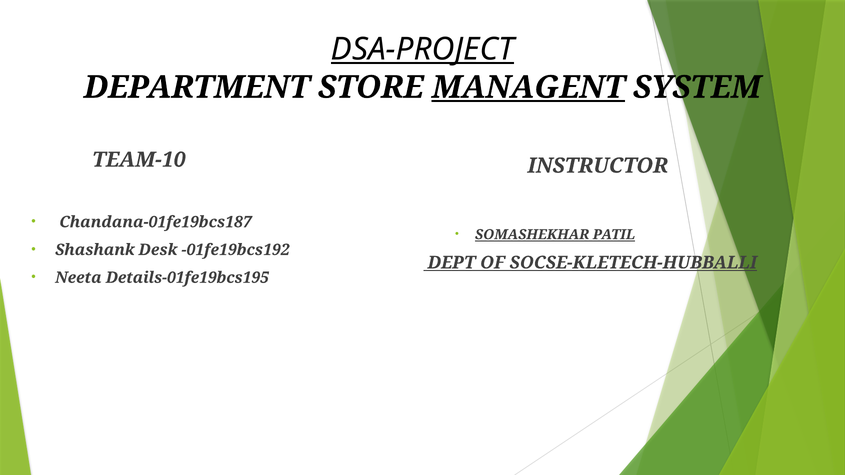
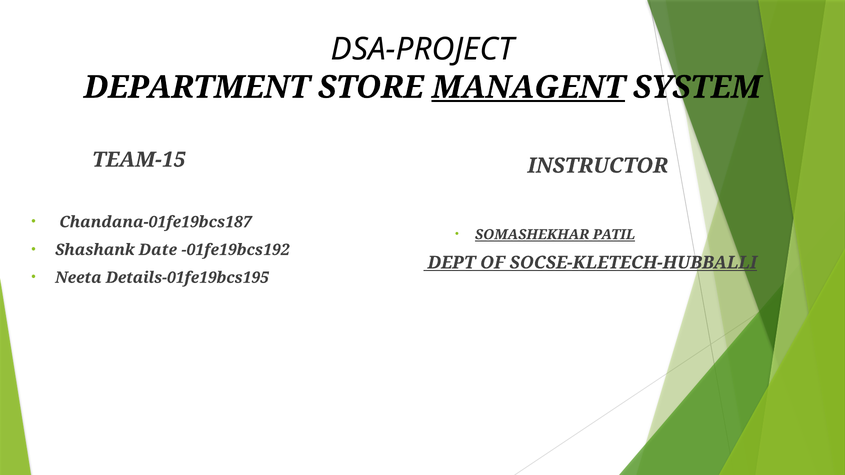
DSA-PROJECT underline: present -> none
TEAM-10: TEAM-10 -> TEAM-15
Desk: Desk -> Date
